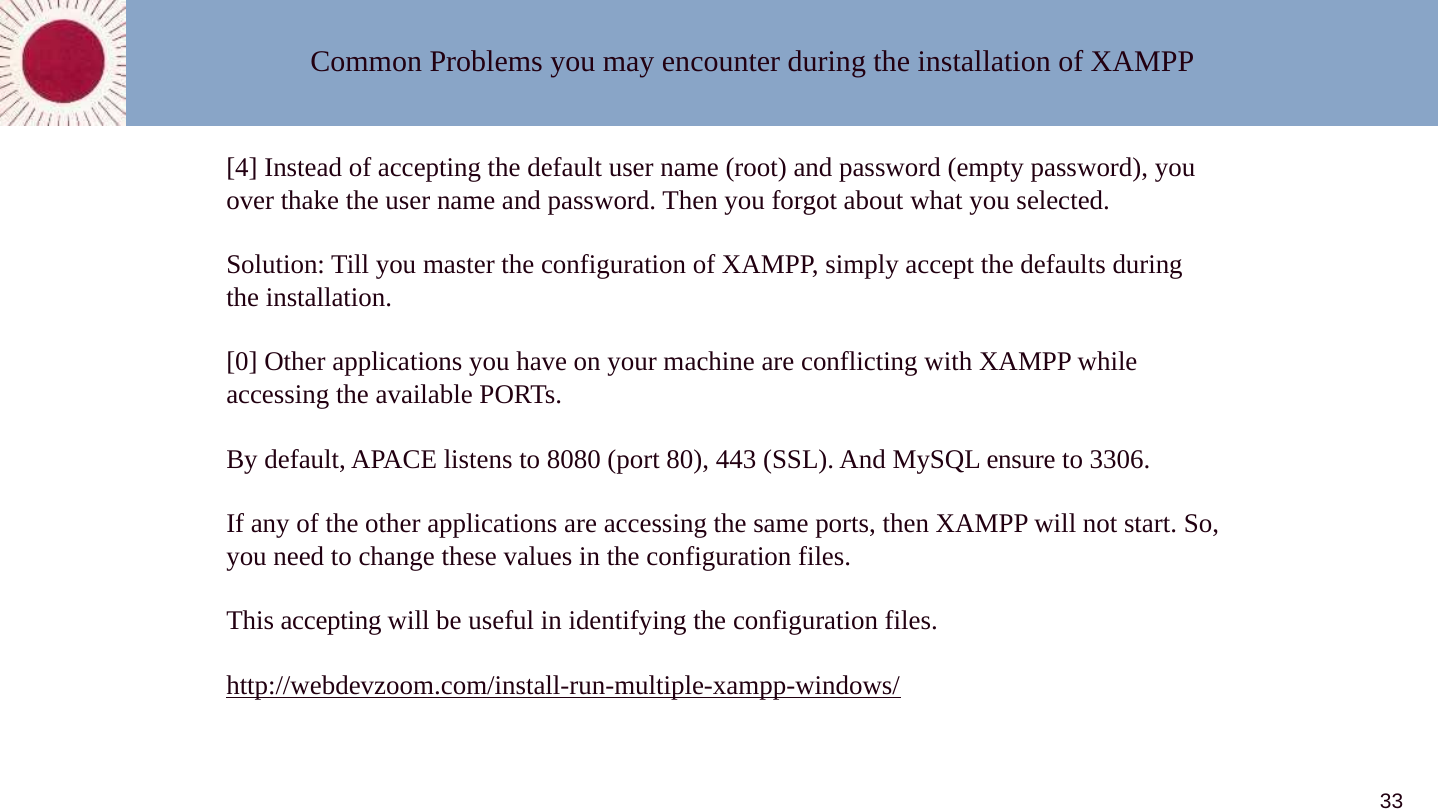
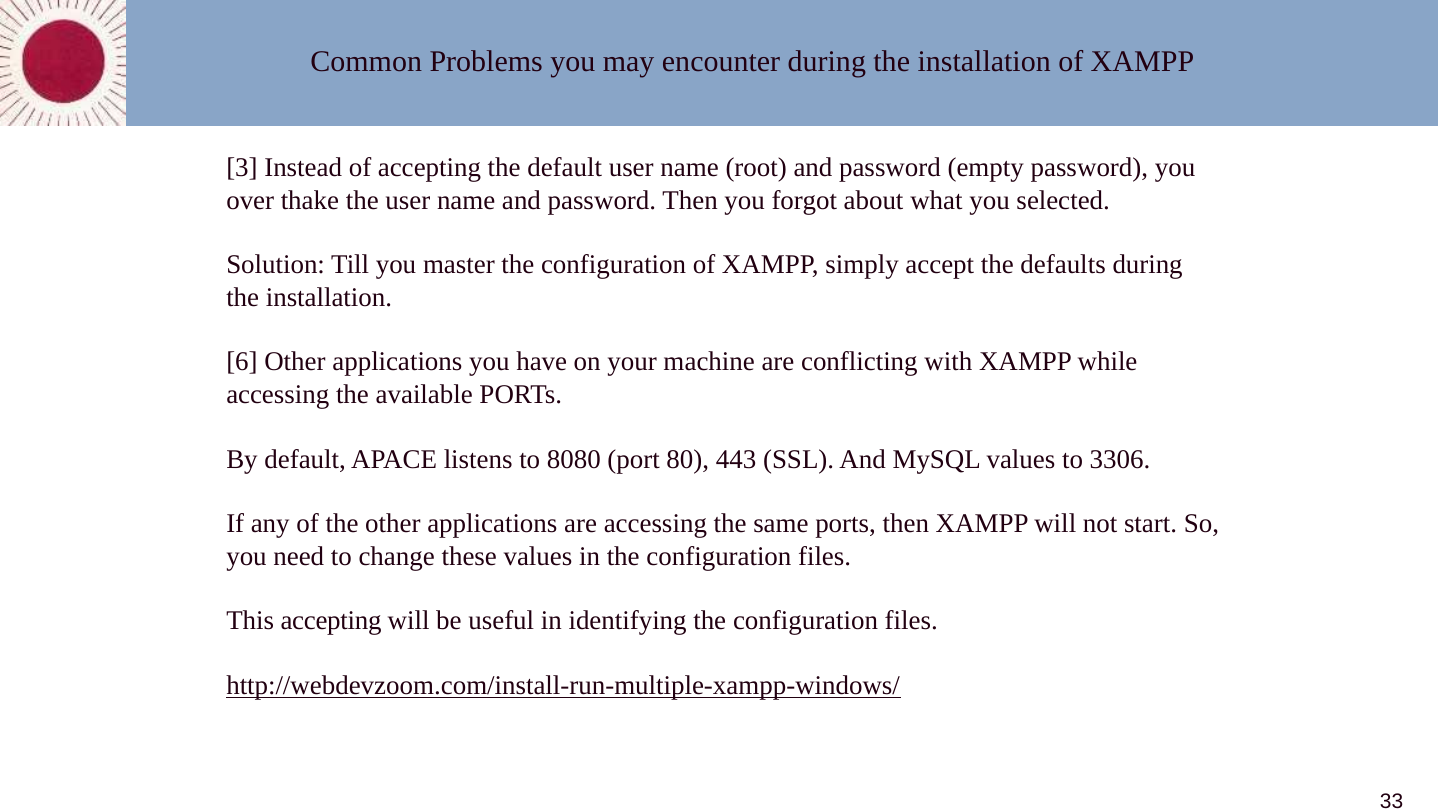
4: 4 -> 3
0: 0 -> 6
MySQL ensure: ensure -> values
